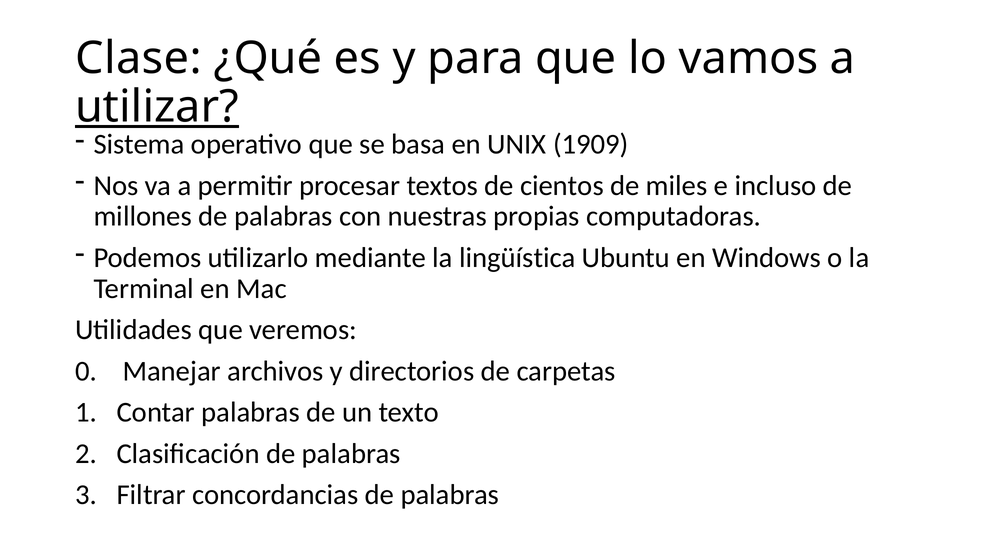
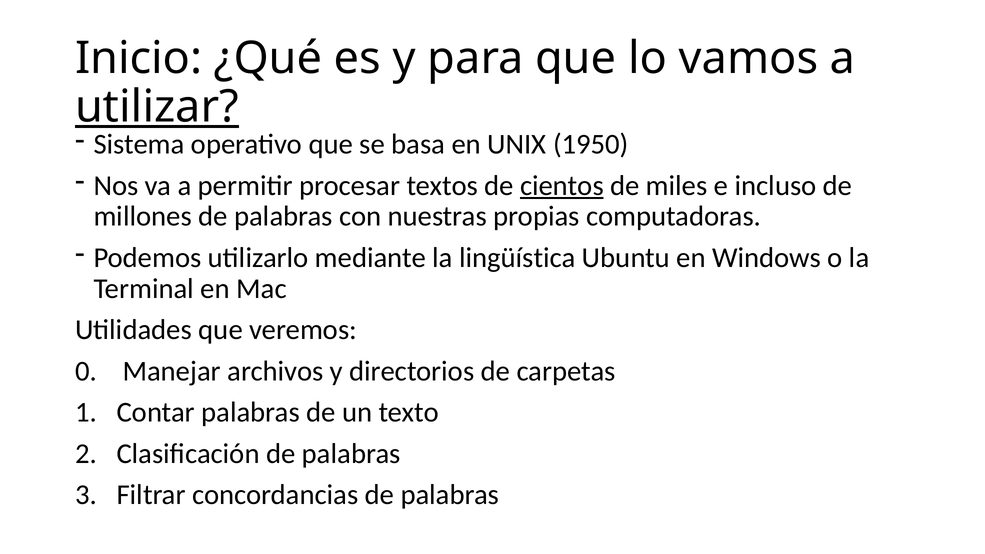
Clase: Clase -> Inicio
1909: 1909 -> 1950
cientos underline: none -> present
